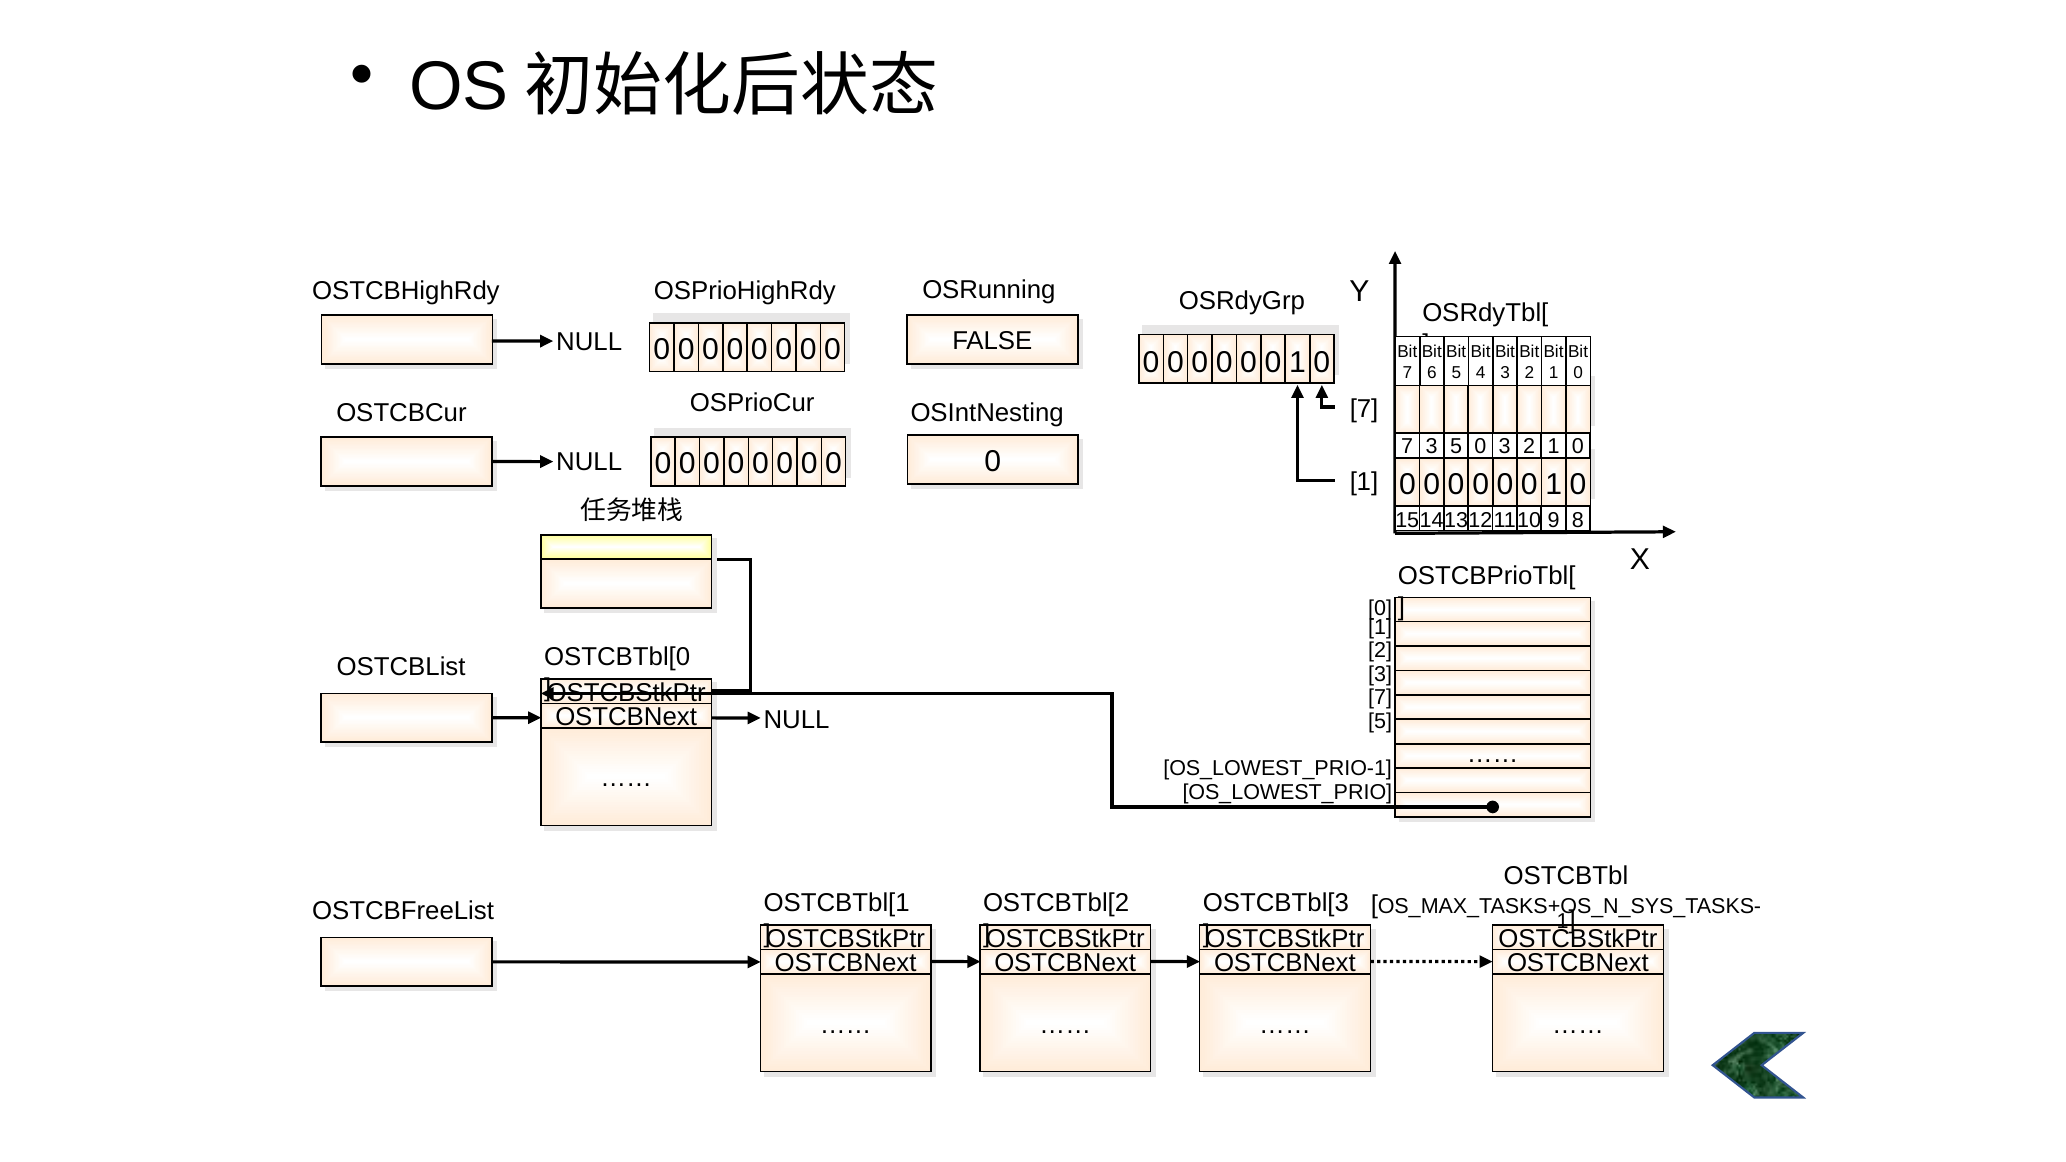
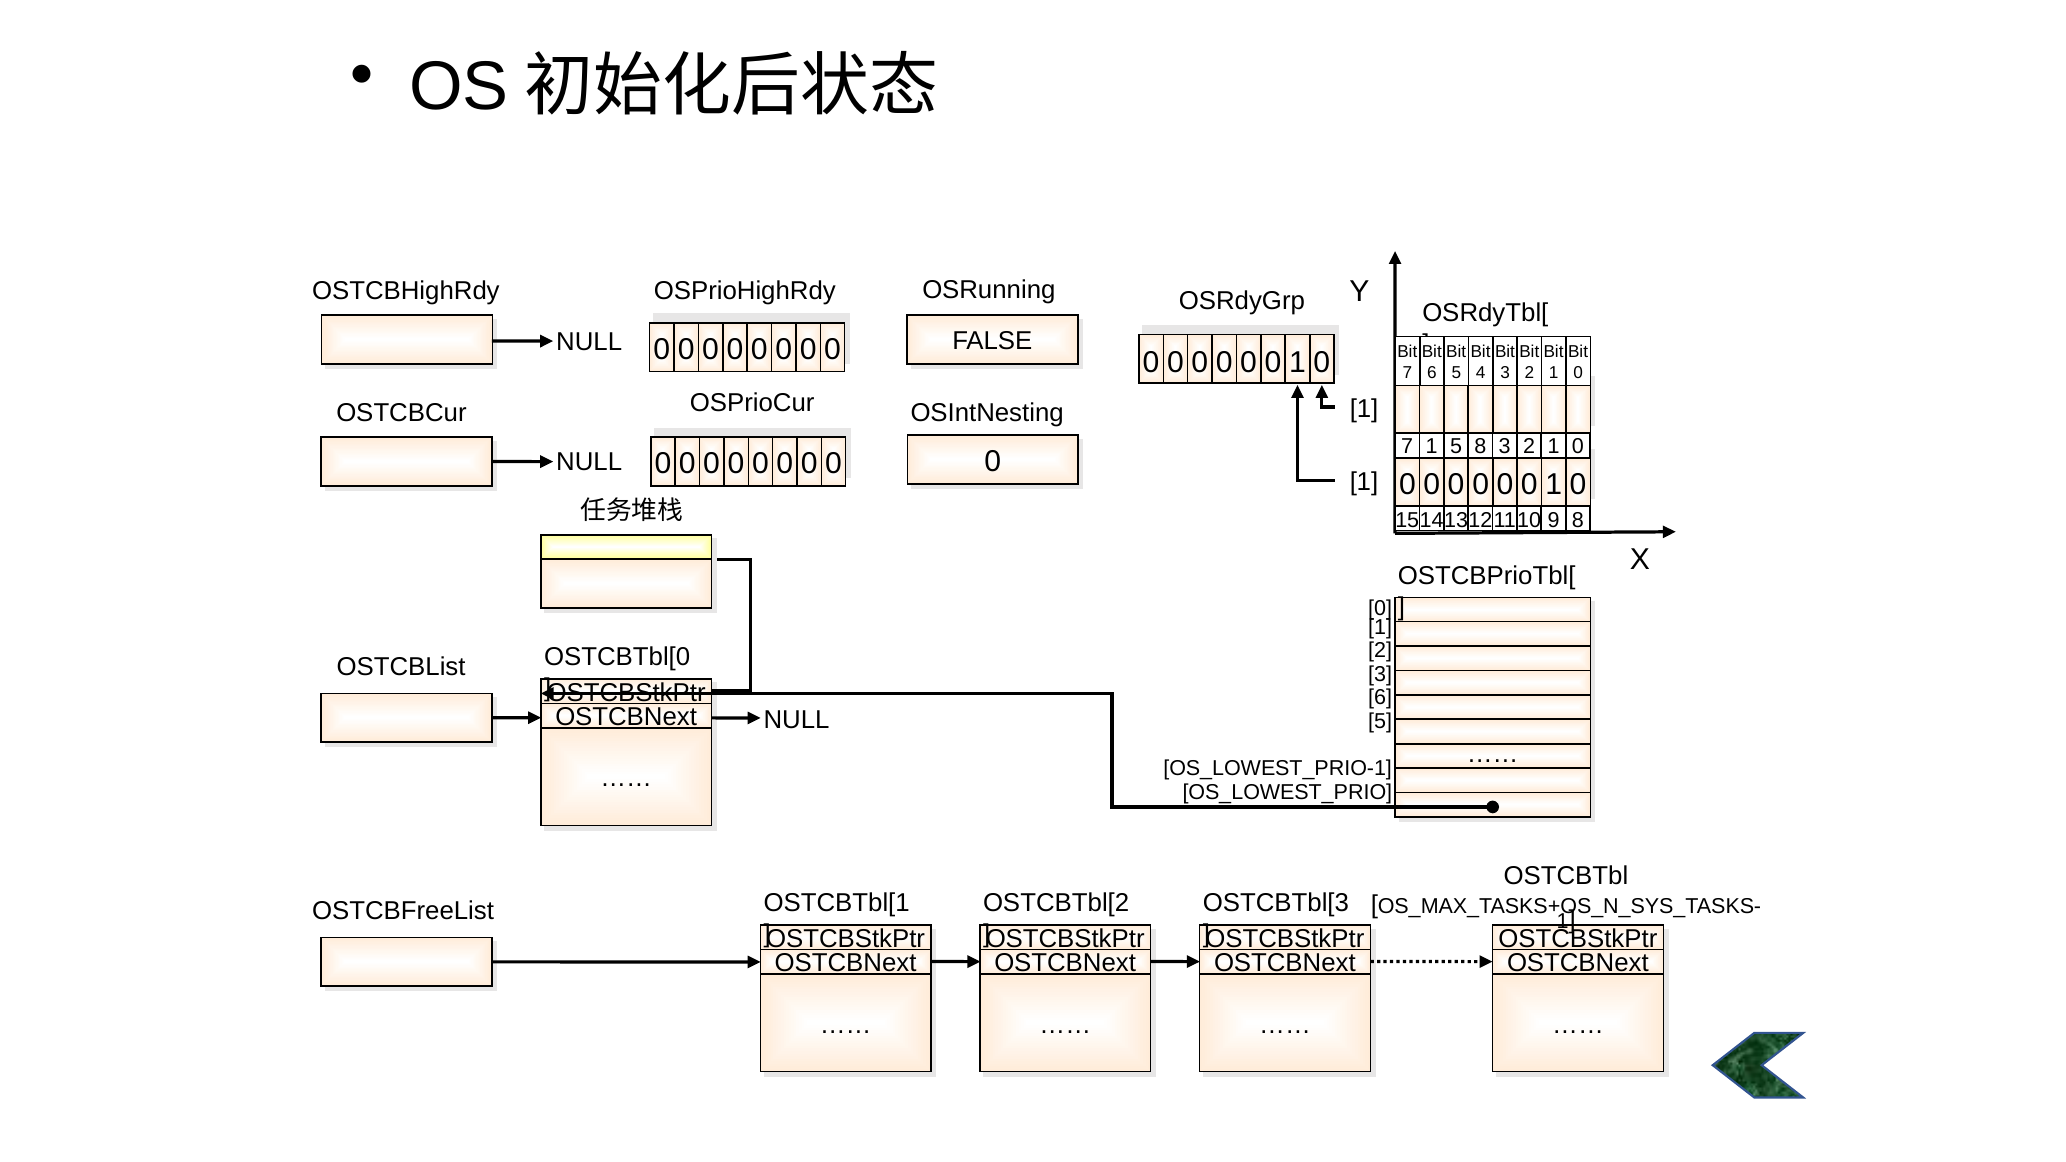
7 at (1364, 409): 7 -> 1
7 3: 3 -> 1
5 0: 0 -> 8
7 at (1380, 698): 7 -> 6
